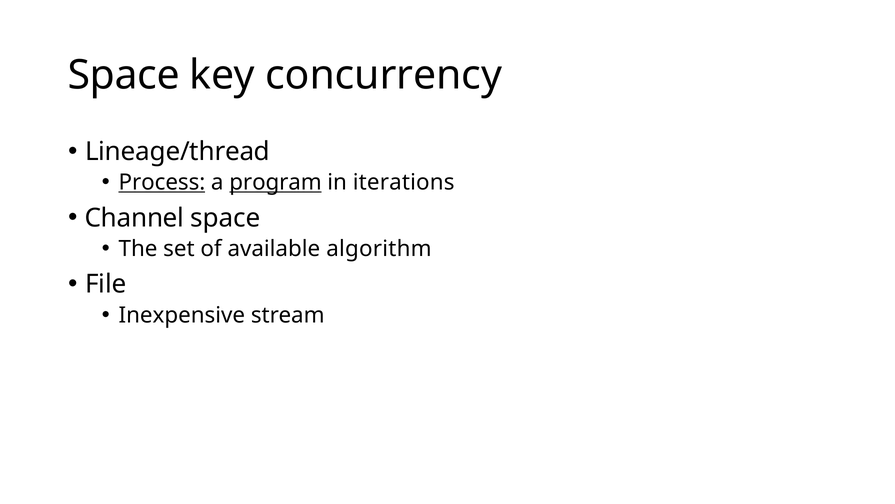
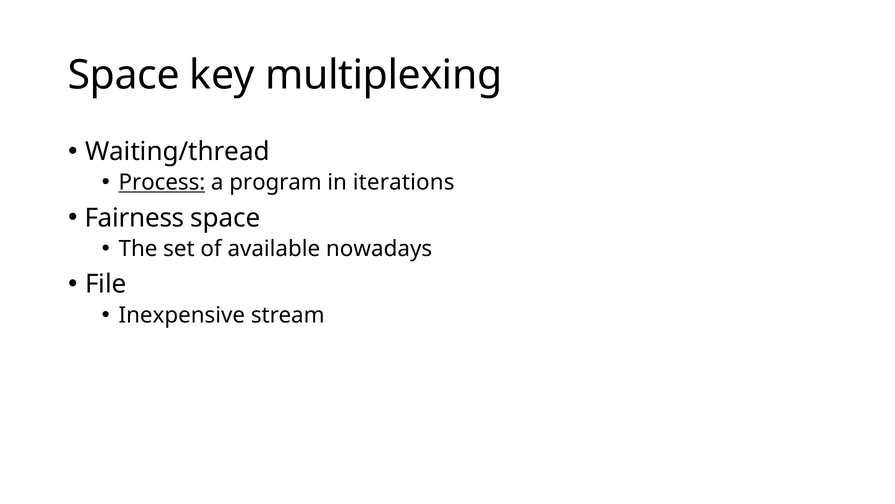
concurrency: concurrency -> multiplexing
Lineage/thread: Lineage/thread -> Waiting/thread
program underline: present -> none
Channel: Channel -> Fairness
algorithm: algorithm -> nowadays
